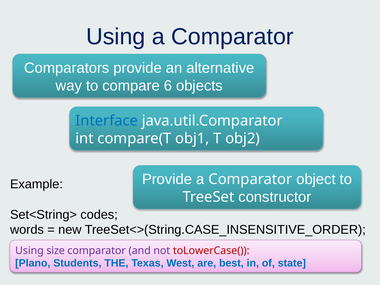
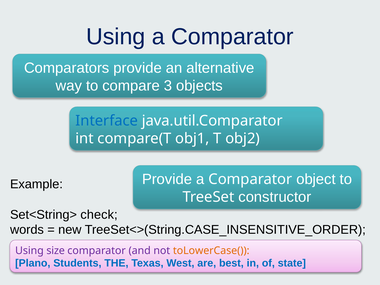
6: 6 -> 3
codes: codes -> check
toLowerCase( colour: red -> orange
